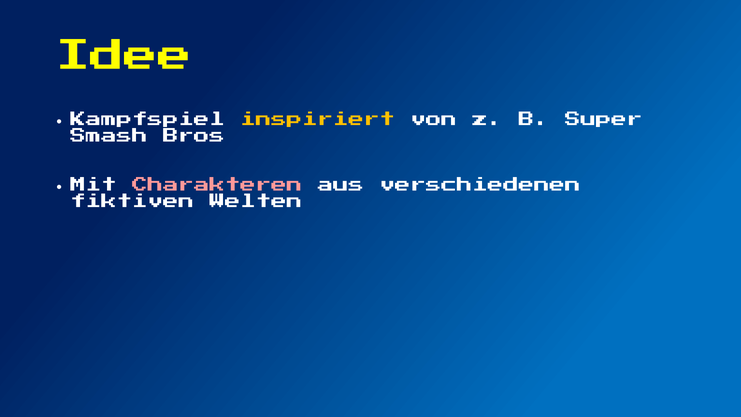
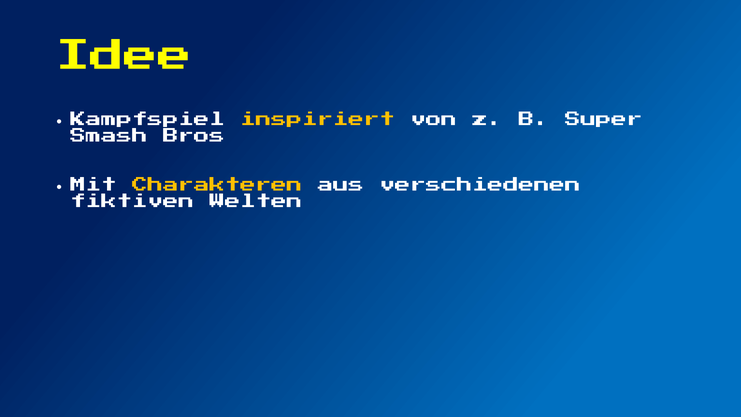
Charakteren colour: pink -> yellow
